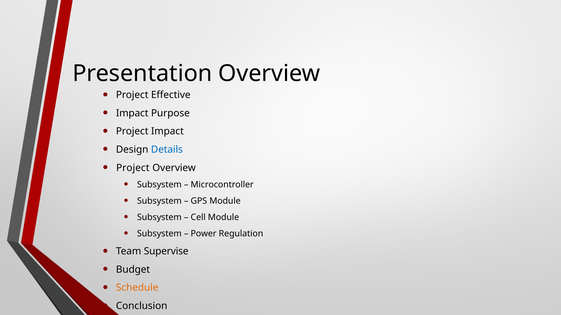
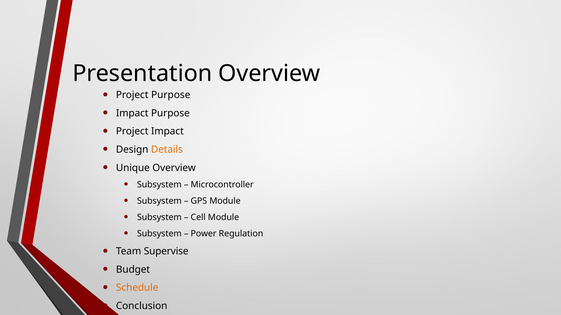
Project Effective: Effective -> Purpose
Details colour: blue -> orange
Project at (133, 168): Project -> Unique
